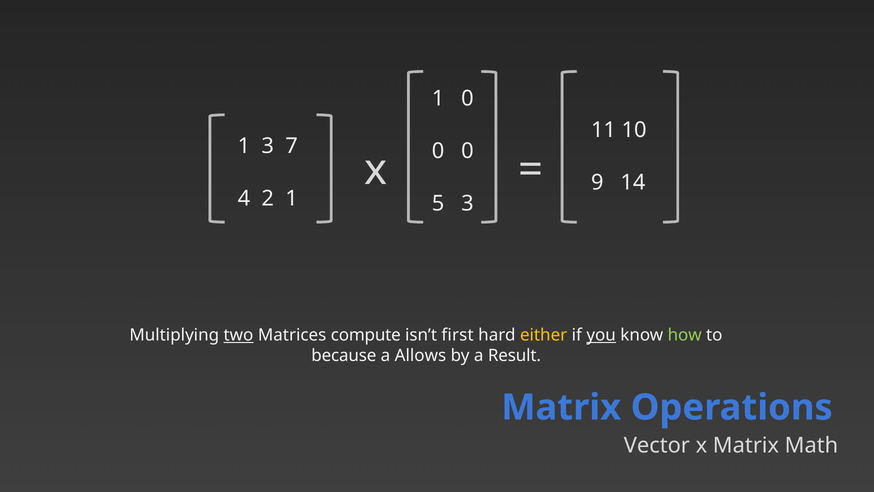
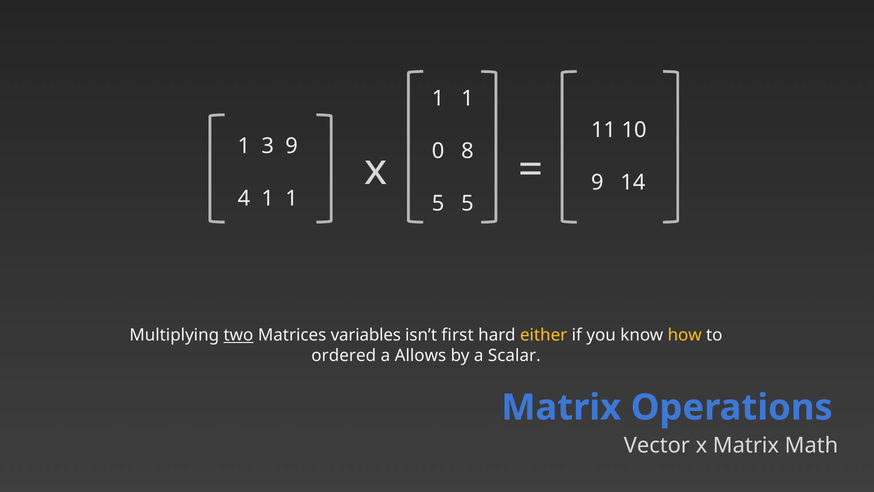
0 at (467, 99): 0 -> 1
3 7: 7 -> 9
0 at (467, 151): 0 -> 8
4 2: 2 -> 1
5 3: 3 -> 5
compute: compute -> variables
you underline: present -> none
how colour: light green -> yellow
because: because -> ordered
Result: Result -> Scalar
